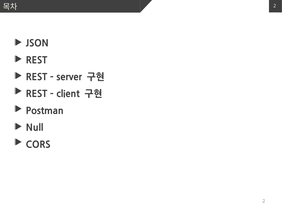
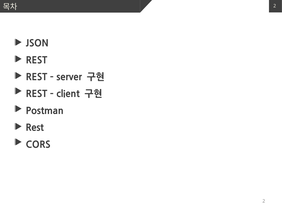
Null at (35, 128): Null -> Rest
